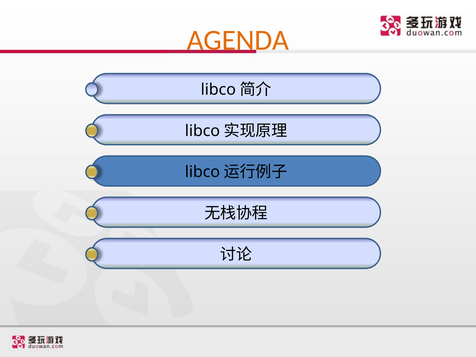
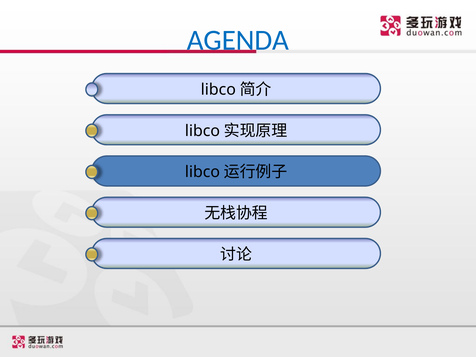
AGENDA colour: orange -> blue
